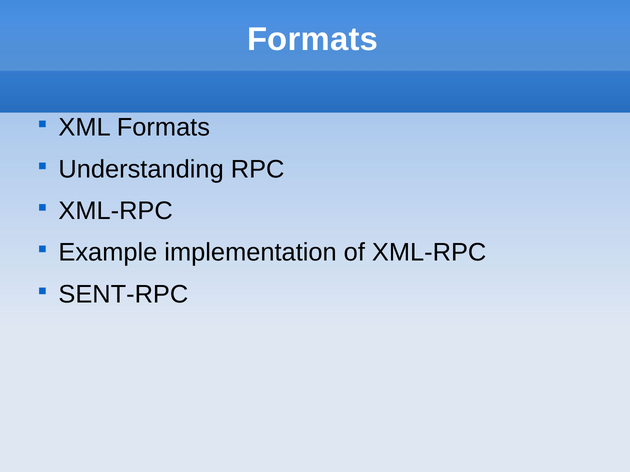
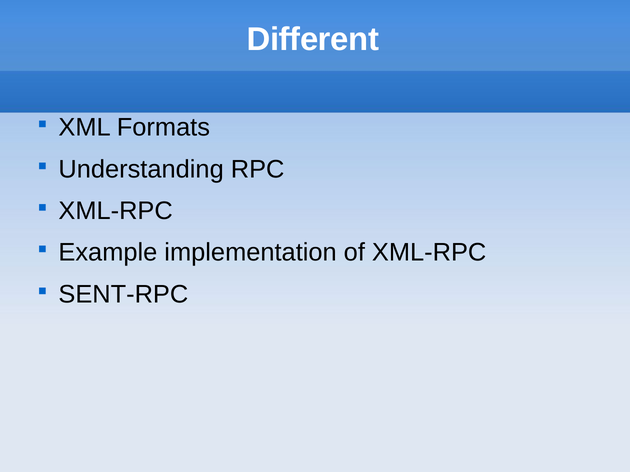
Formats at (313, 39): Formats -> Different
